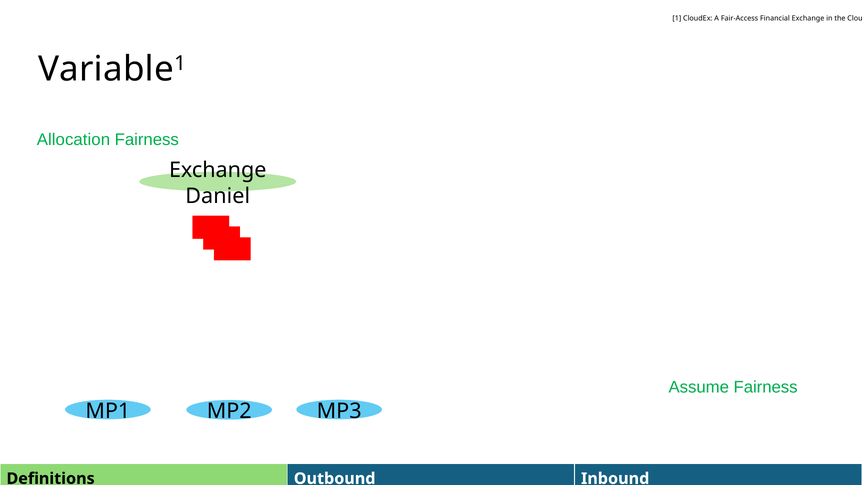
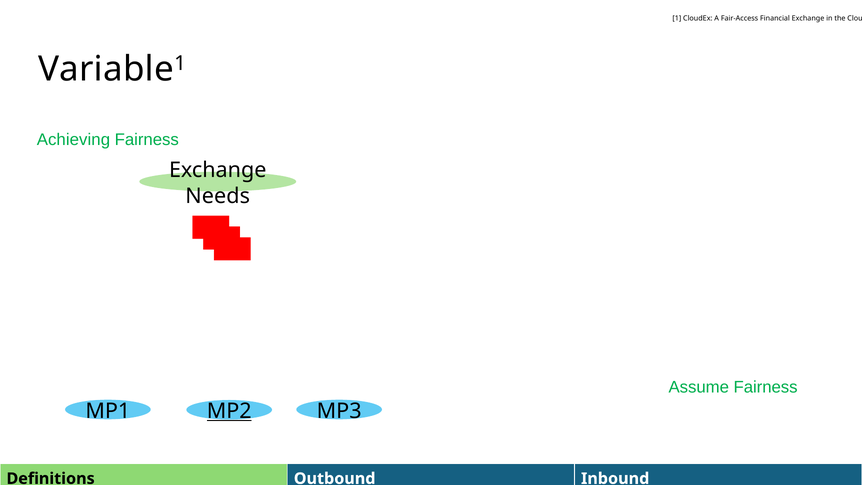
Allocation: Allocation -> Achieving
Daniel: Daniel -> Needs
MP2 underline: none -> present
